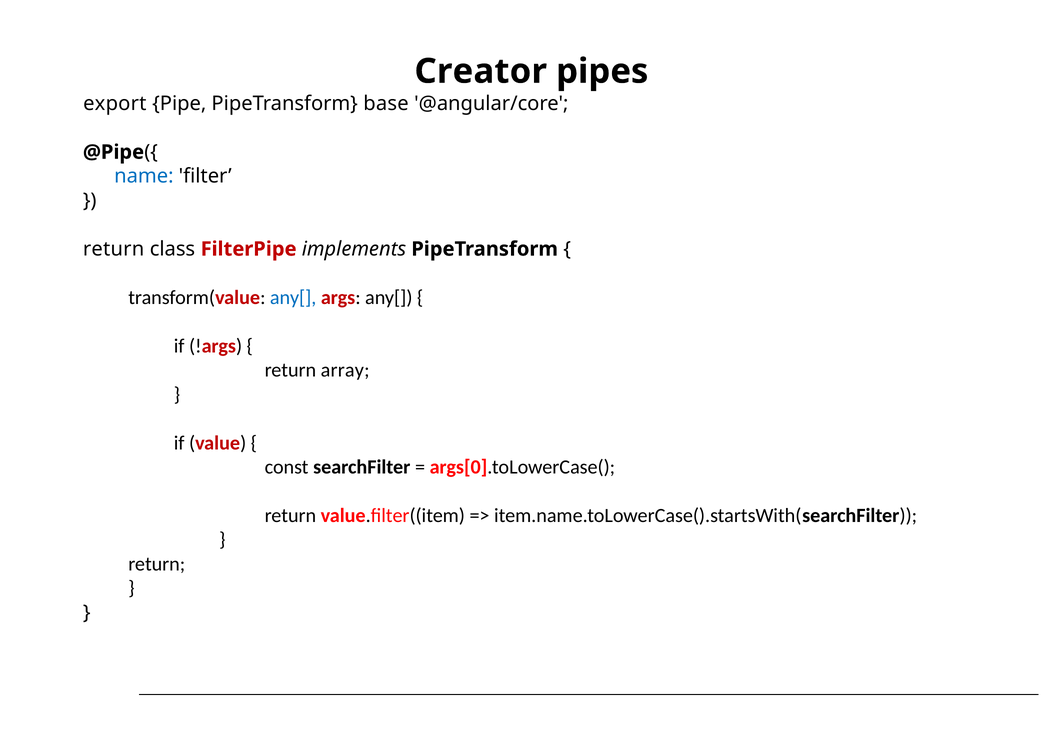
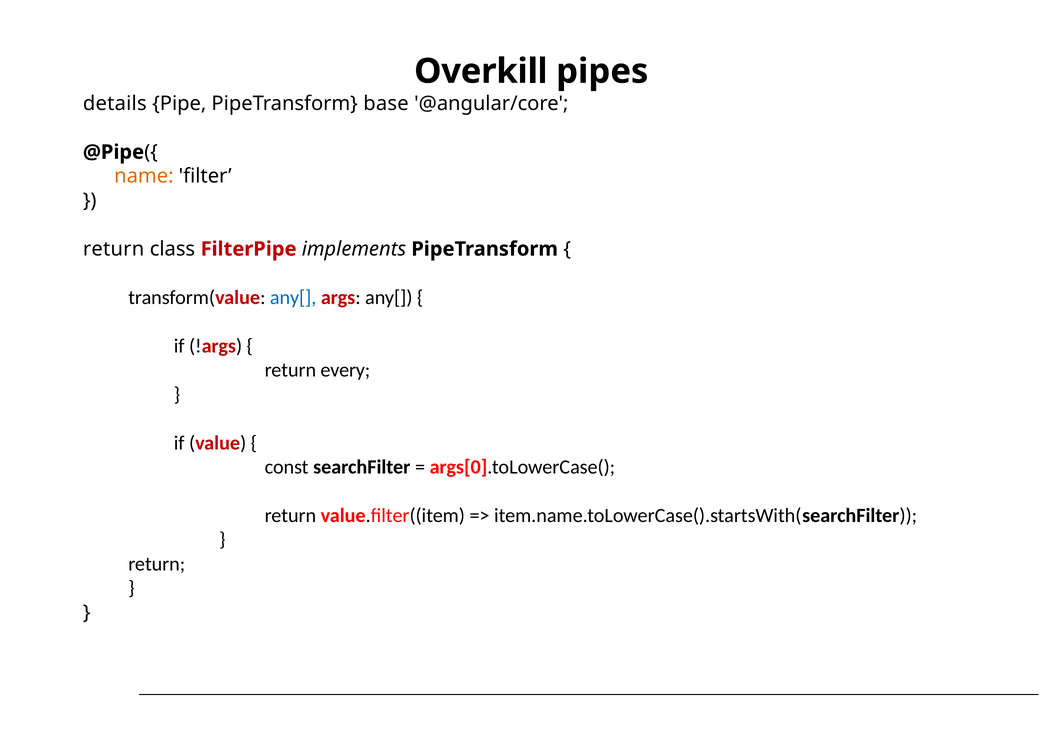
Creator: Creator -> Overkill
export: export -> details
name colour: blue -> orange
array: array -> every
